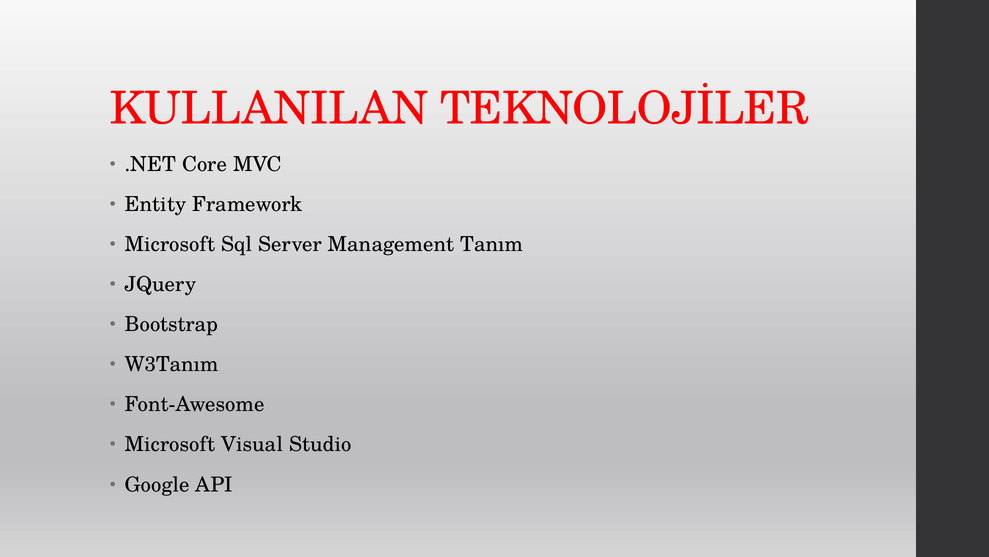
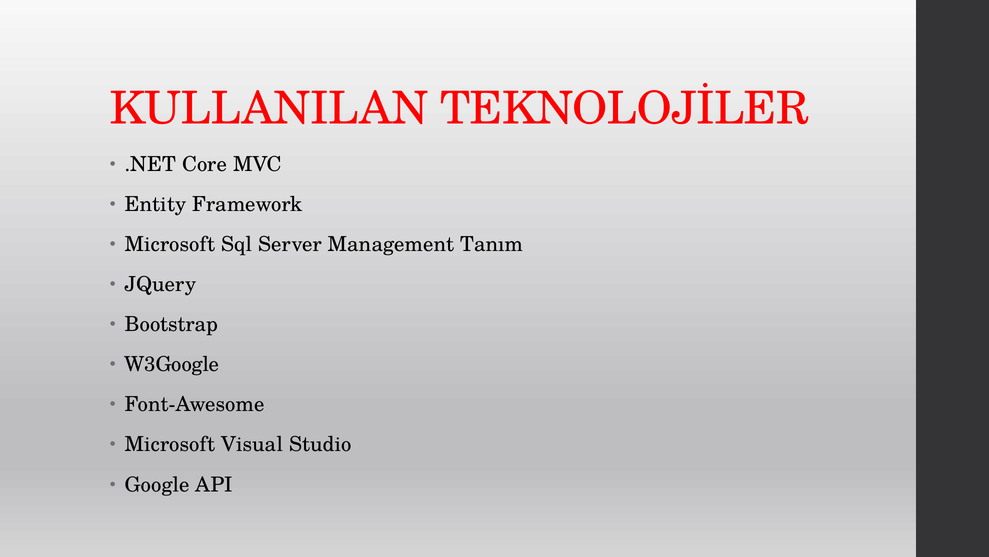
W3Tanım: W3Tanım -> W3Google
